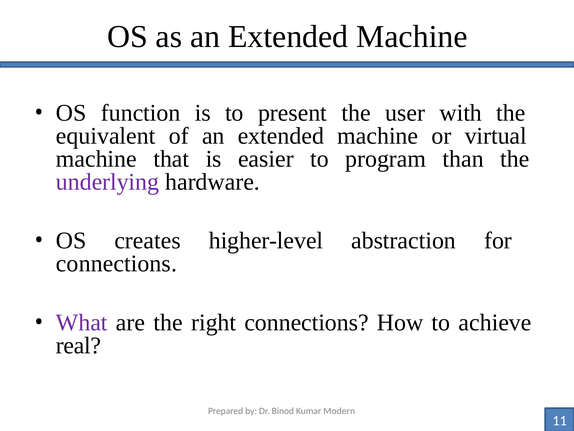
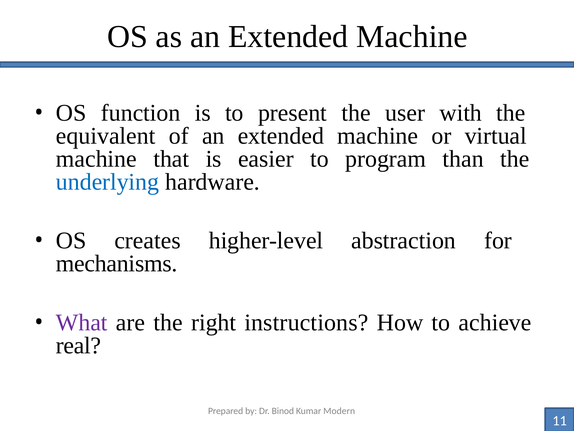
underlying colour: purple -> blue
connections at (116, 263): connections -> mechanisms
right connections: connections -> instructions
